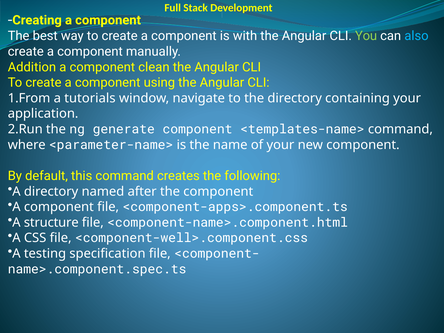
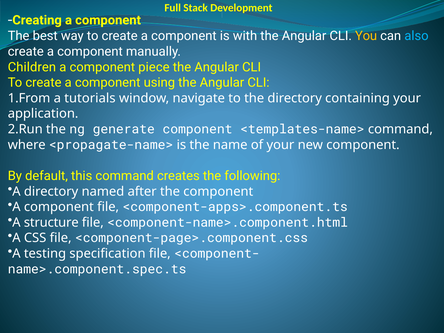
You colour: light green -> yellow
Addition: Addition -> Children
clean: clean -> piece
<parameter-name>: <parameter-name> -> <propagate-name>
<component-well>.component.css: <component-well>.component.css -> <component-page>.component.css
